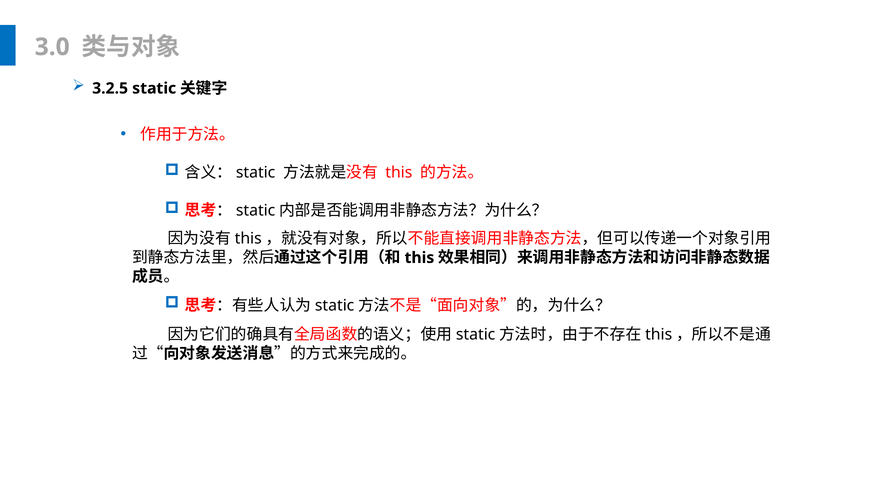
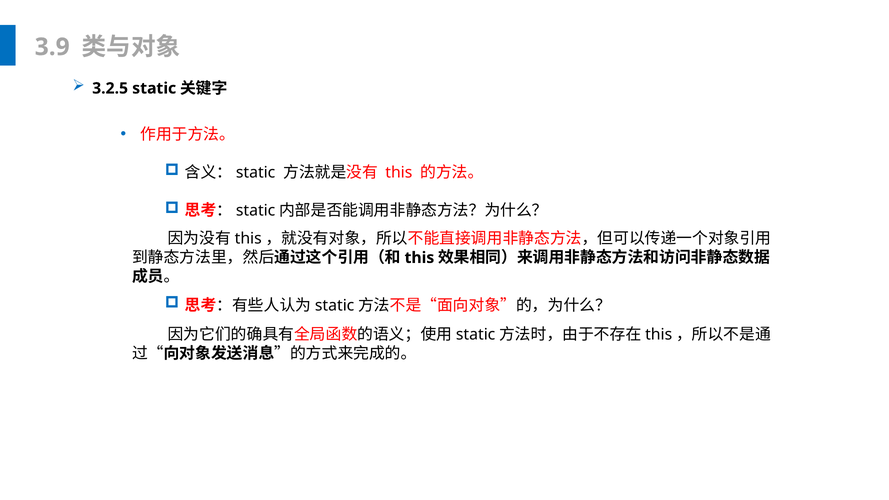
3.0: 3.0 -> 3.9
